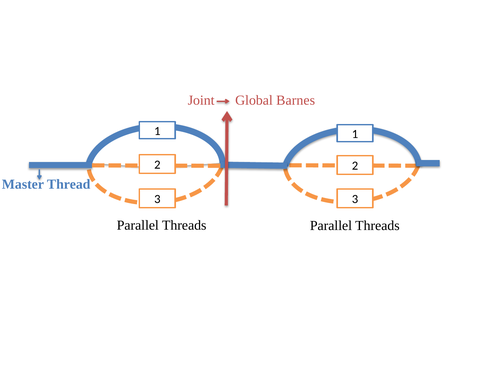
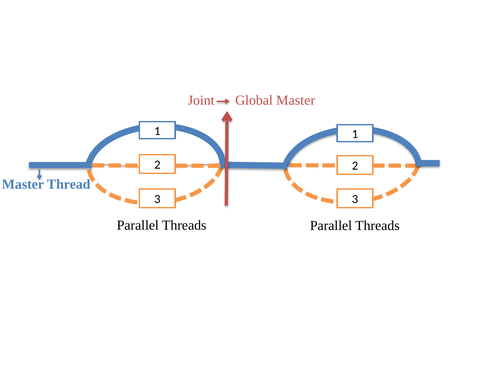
Global Barnes: Barnes -> Master
